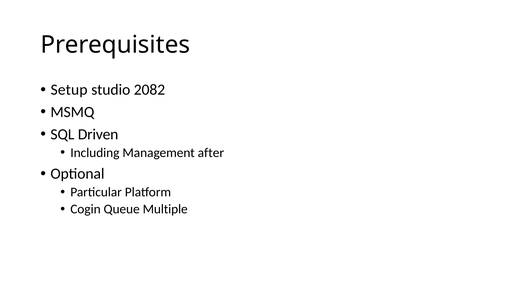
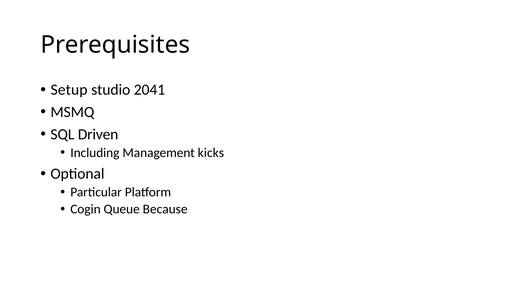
2082: 2082 -> 2041
after: after -> kicks
Multiple: Multiple -> Because
